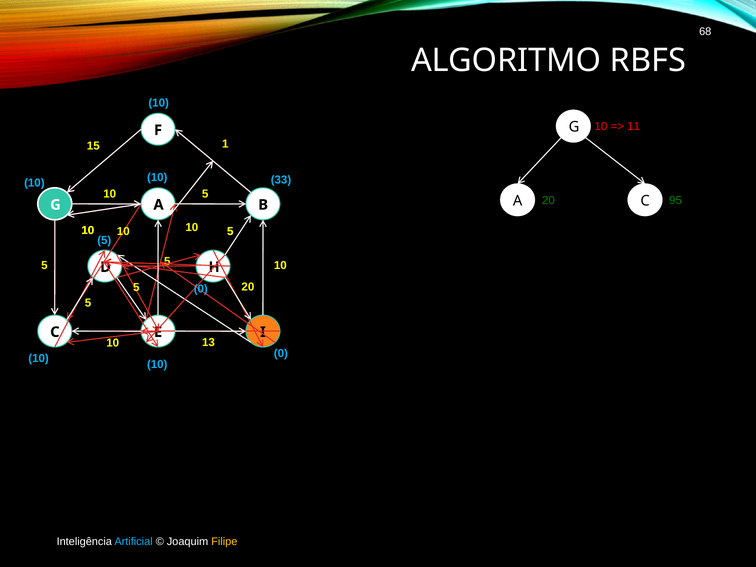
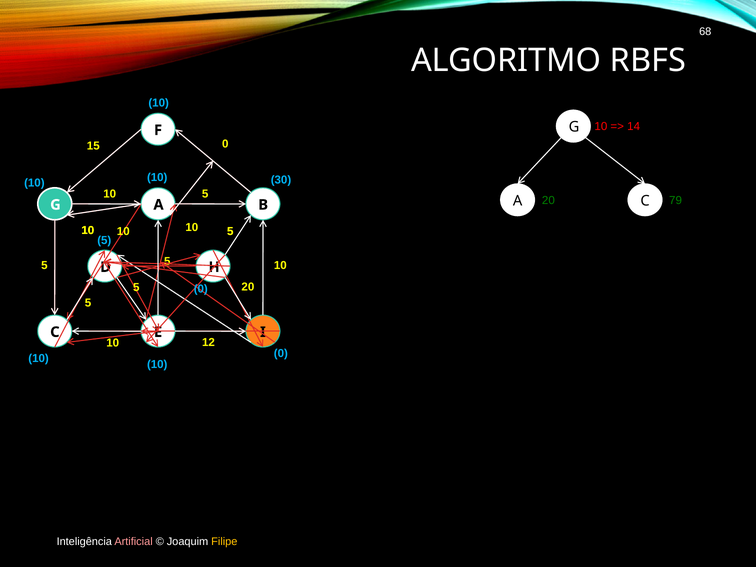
11: 11 -> 14
15 1: 1 -> 0
33: 33 -> 30
95: 95 -> 79
13: 13 -> 12
Artificial colour: light blue -> pink
